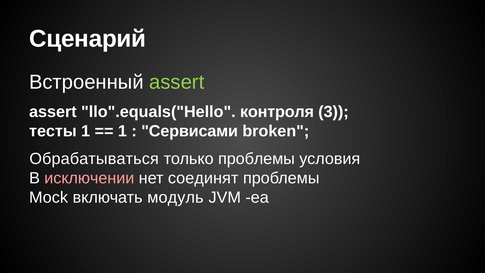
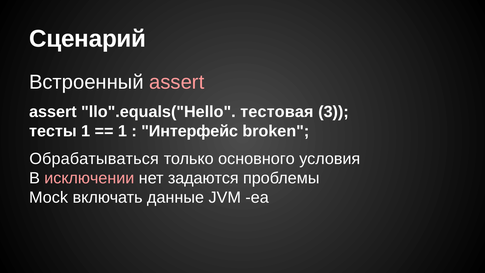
assert at (177, 82) colour: light green -> pink
контроля: контроля -> тестовая
Сервисами: Сервисами -> Интерфейс
только проблемы: проблемы -> основного
соединят: соединят -> задаются
модуль: модуль -> данные
